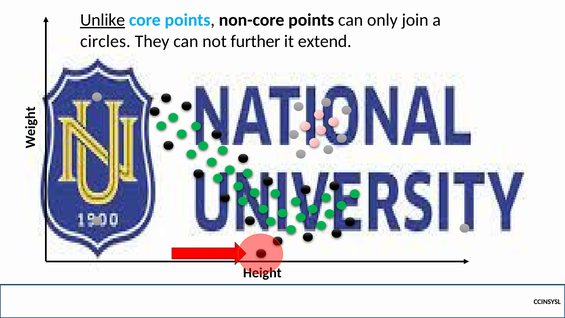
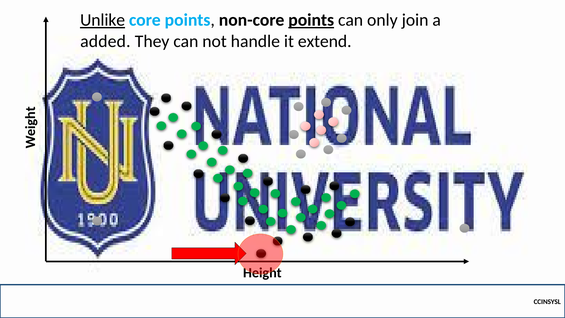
points at (311, 20) underline: none -> present
circles: circles -> added
further: further -> handle
